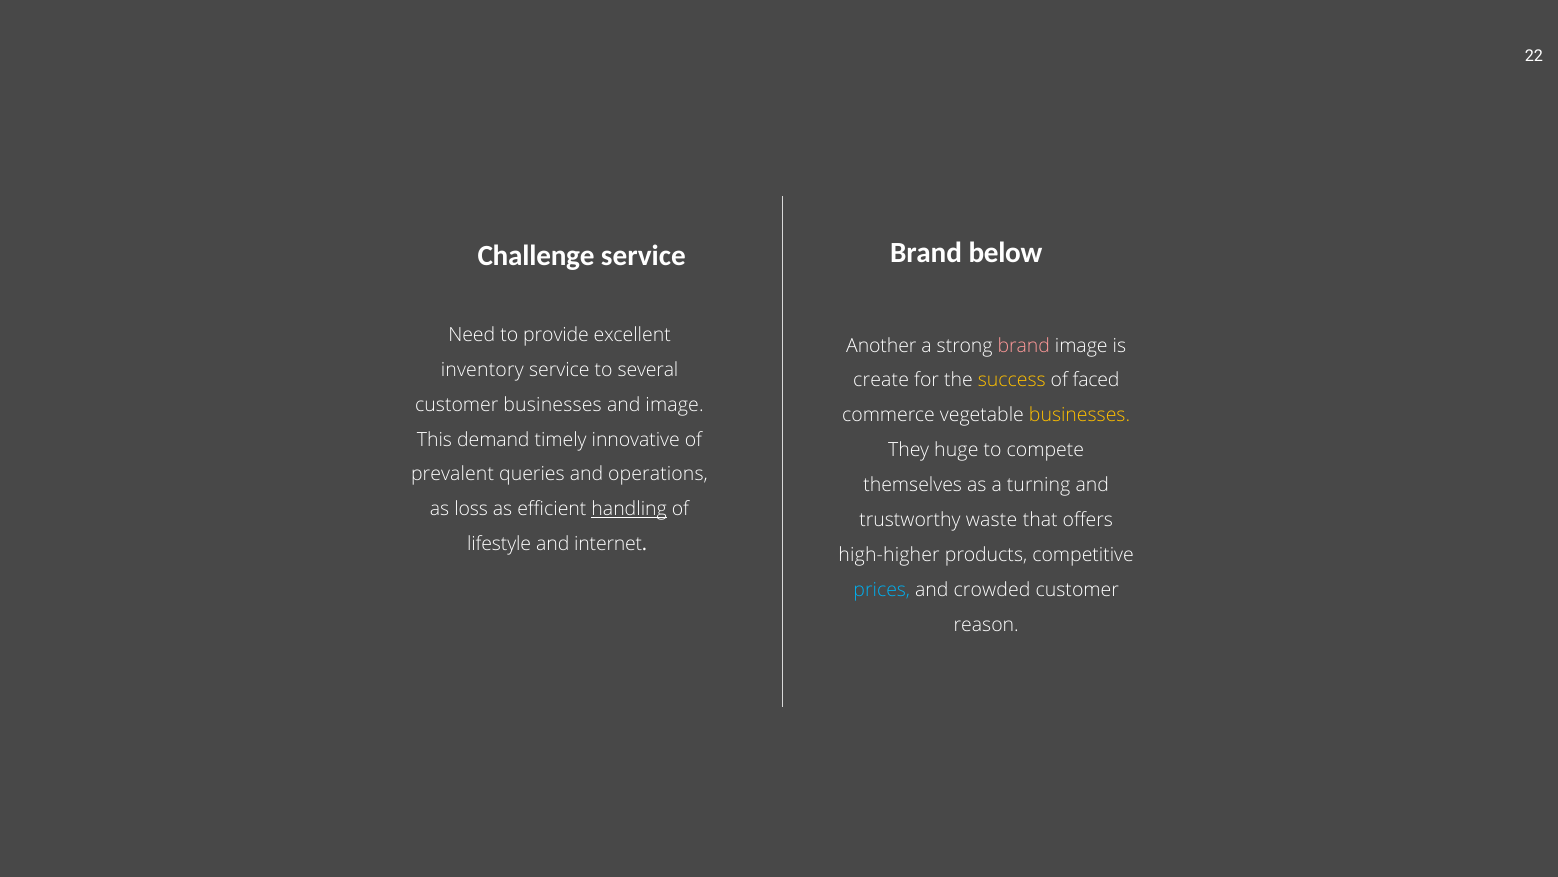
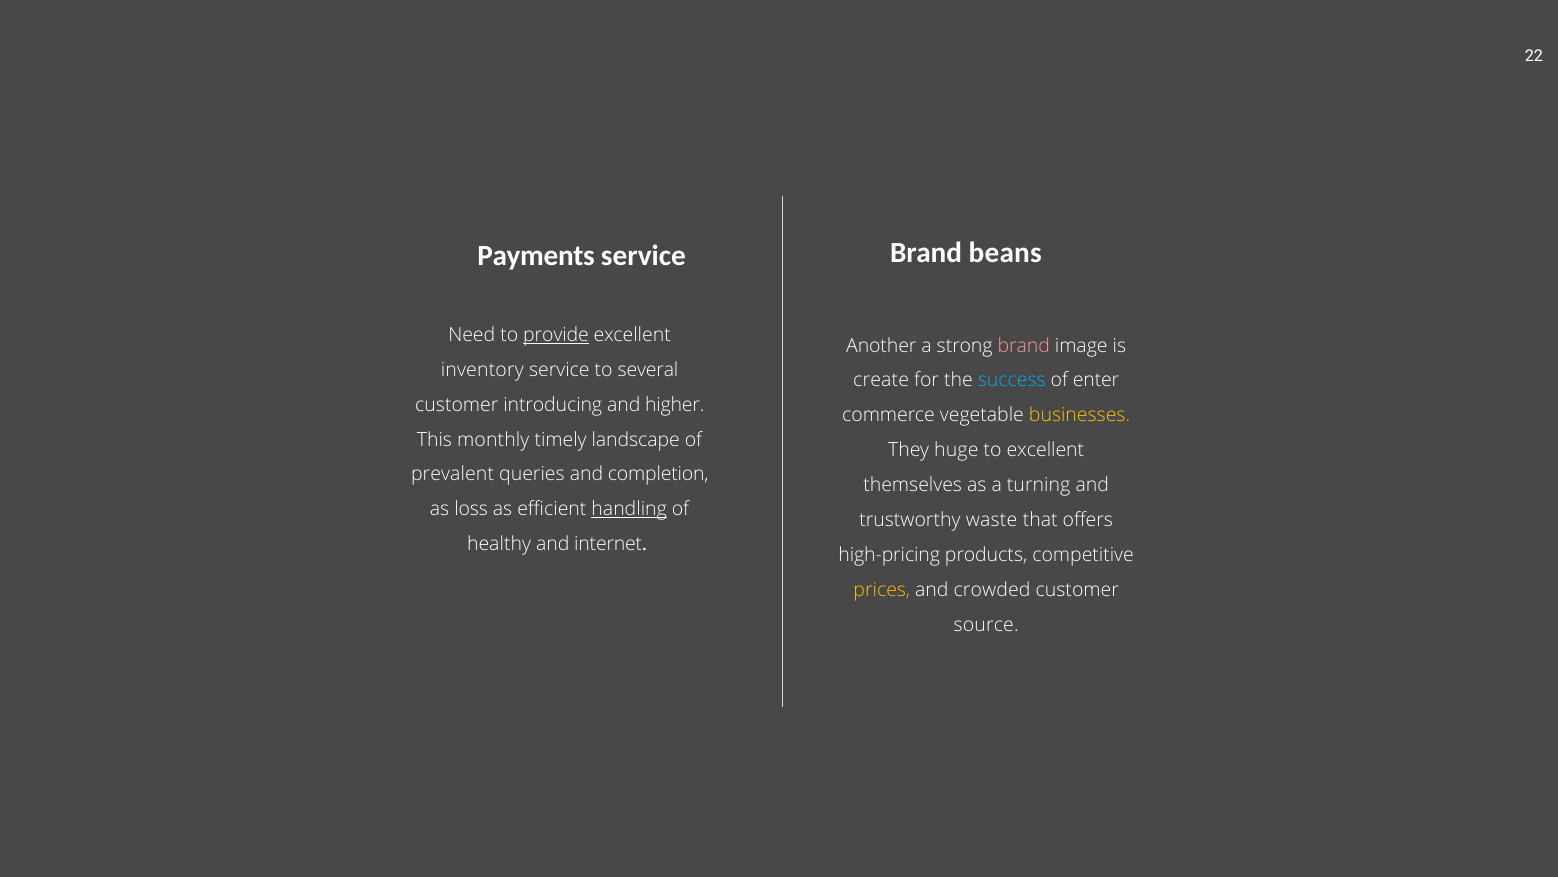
Challenge: Challenge -> Payments
below: below -> beans
provide underline: none -> present
success colour: yellow -> light blue
faced: faced -> enter
customer businesses: businesses -> introducing
and image: image -> higher
demand: demand -> monthly
innovative: innovative -> landscape
to compete: compete -> excellent
operations: operations -> completion
lifestyle: lifestyle -> healthy
high-higher: high-higher -> high-pricing
prices colour: light blue -> yellow
reason: reason -> source
